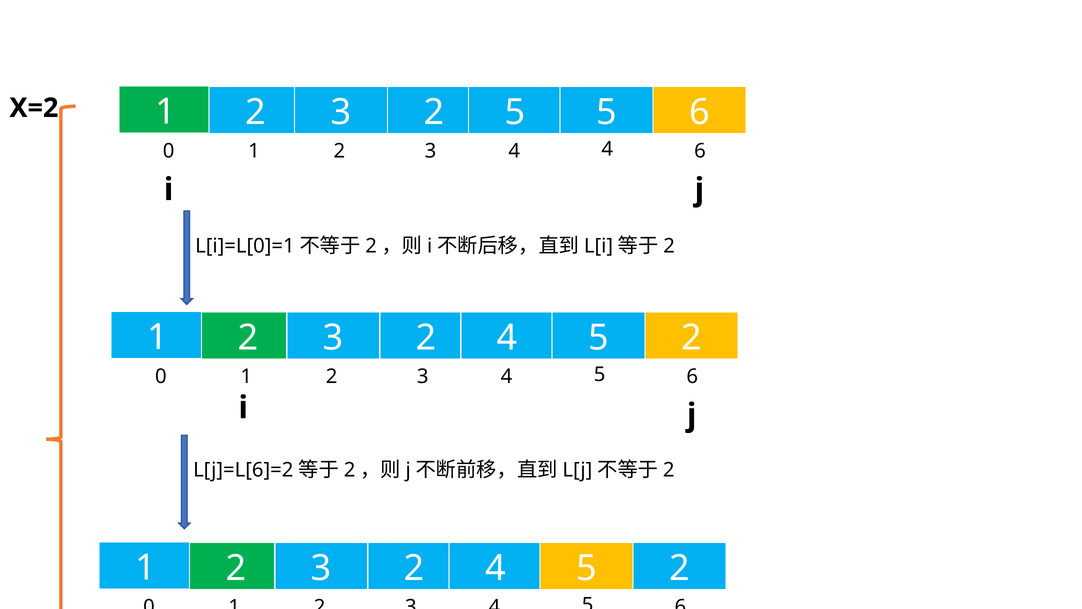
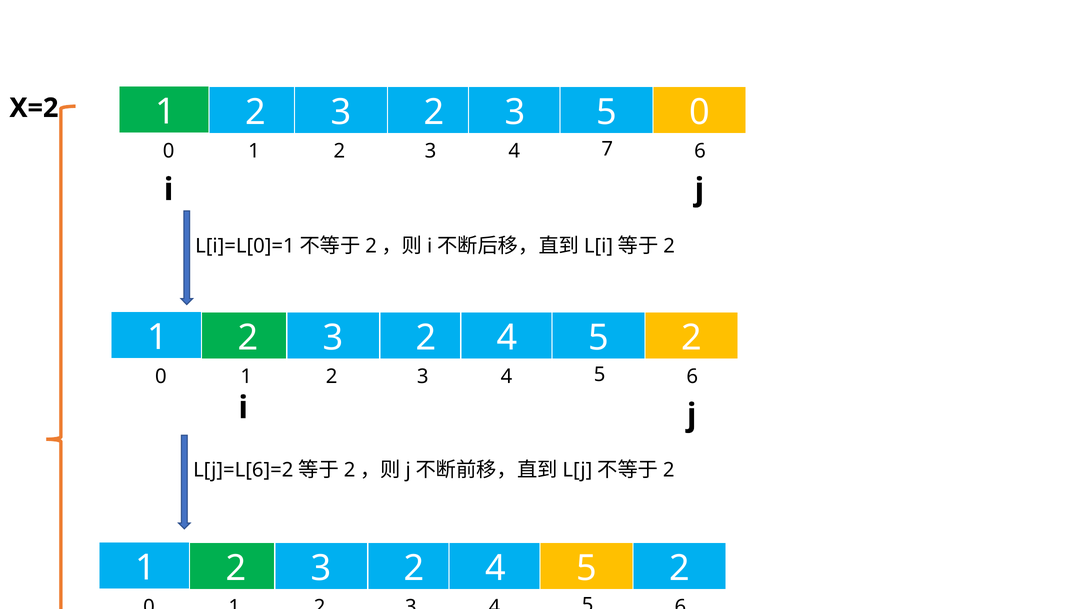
3 2 5: 5 -> 3
6 at (699, 112): 6 -> 0
4 4: 4 -> 7
